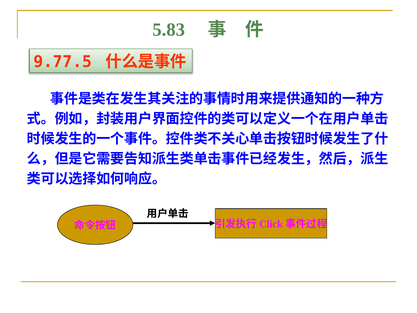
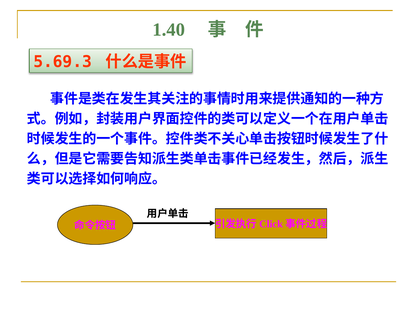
5.83: 5.83 -> 1.40
9.77.5: 9.77.5 -> 5.69.3
